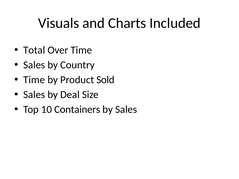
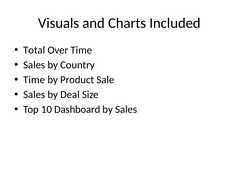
Sold: Sold -> Sale
Containers: Containers -> Dashboard
